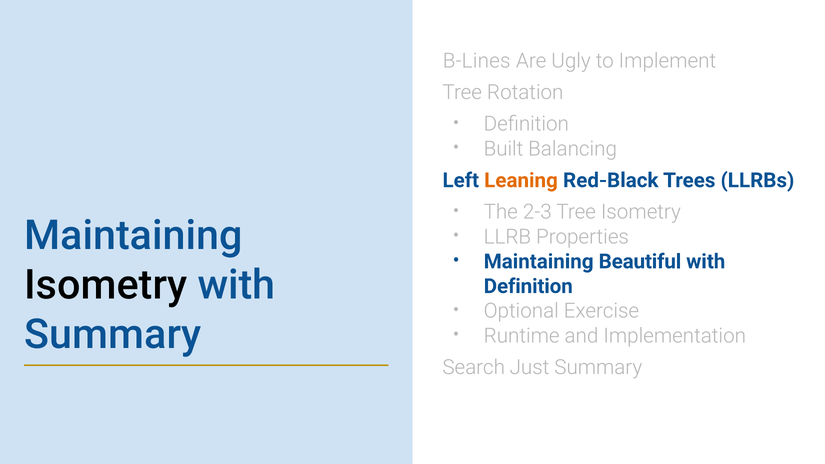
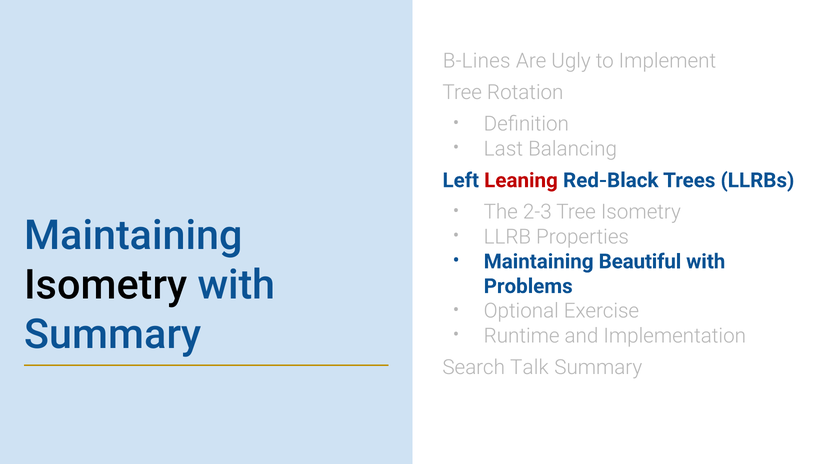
Built: Built -> Last
Leaning colour: orange -> red
Definition at (528, 286): Definition -> Problems
Just: Just -> Talk
